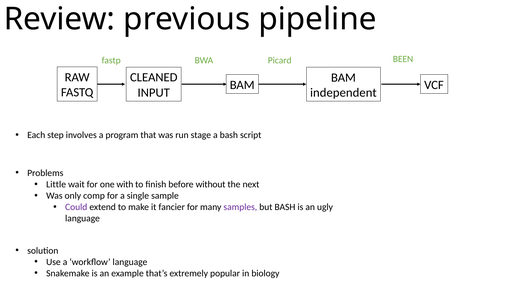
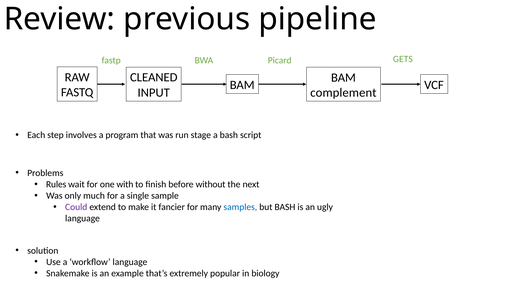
BEEN: BEEN -> GETS
independent: independent -> complement
Little: Little -> Rules
comp: comp -> much
samples colour: purple -> blue
